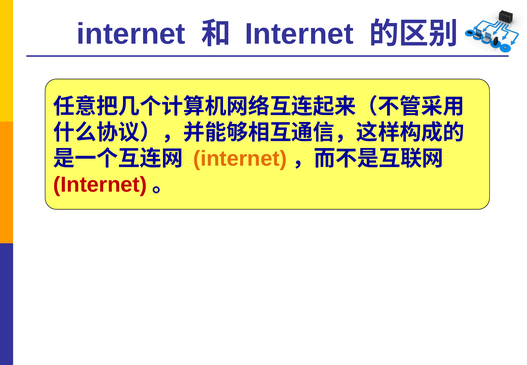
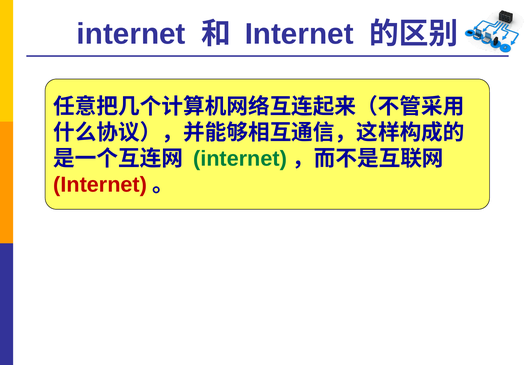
internet at (240, 159) colour: orange -> green
